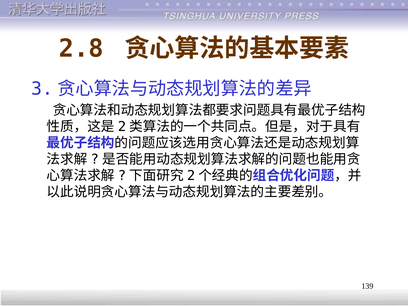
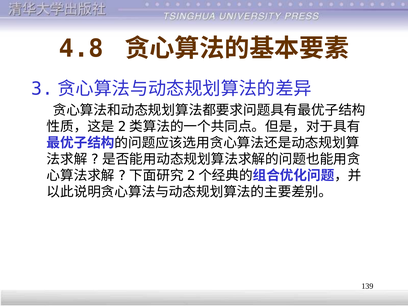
2.8: 2.8 -> 4.8
